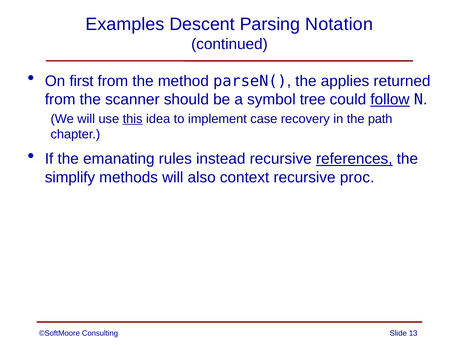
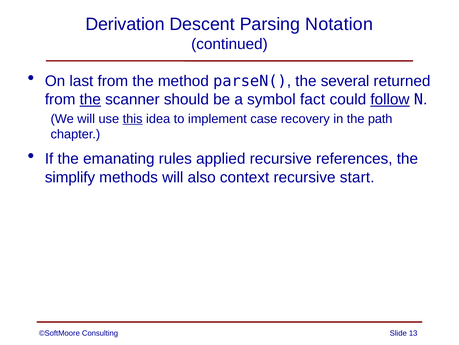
Examples: Examples -> Derivation
first: first -> last
applies: applies -> several
the at (90, 99) underline: none -> present
tree: tree -> fact
instead: instead -> applied
references underline: present -> none
proc: proc -> start
